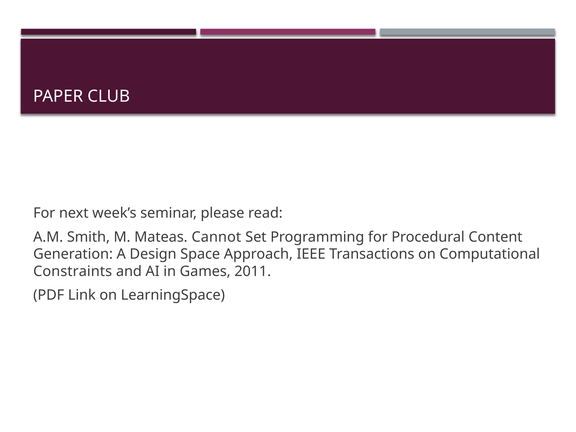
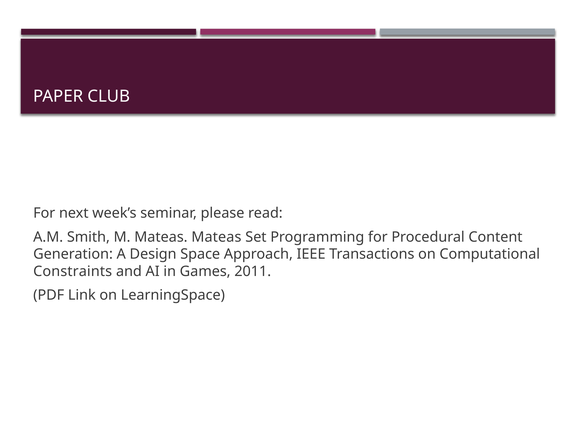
Mateas Cannot: Cannot -> Mateas
